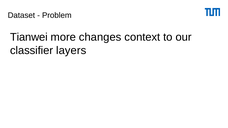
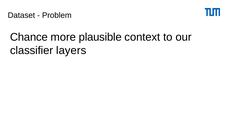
Tianwei: Tianwei -> Chance
changes: changes -> plausible
